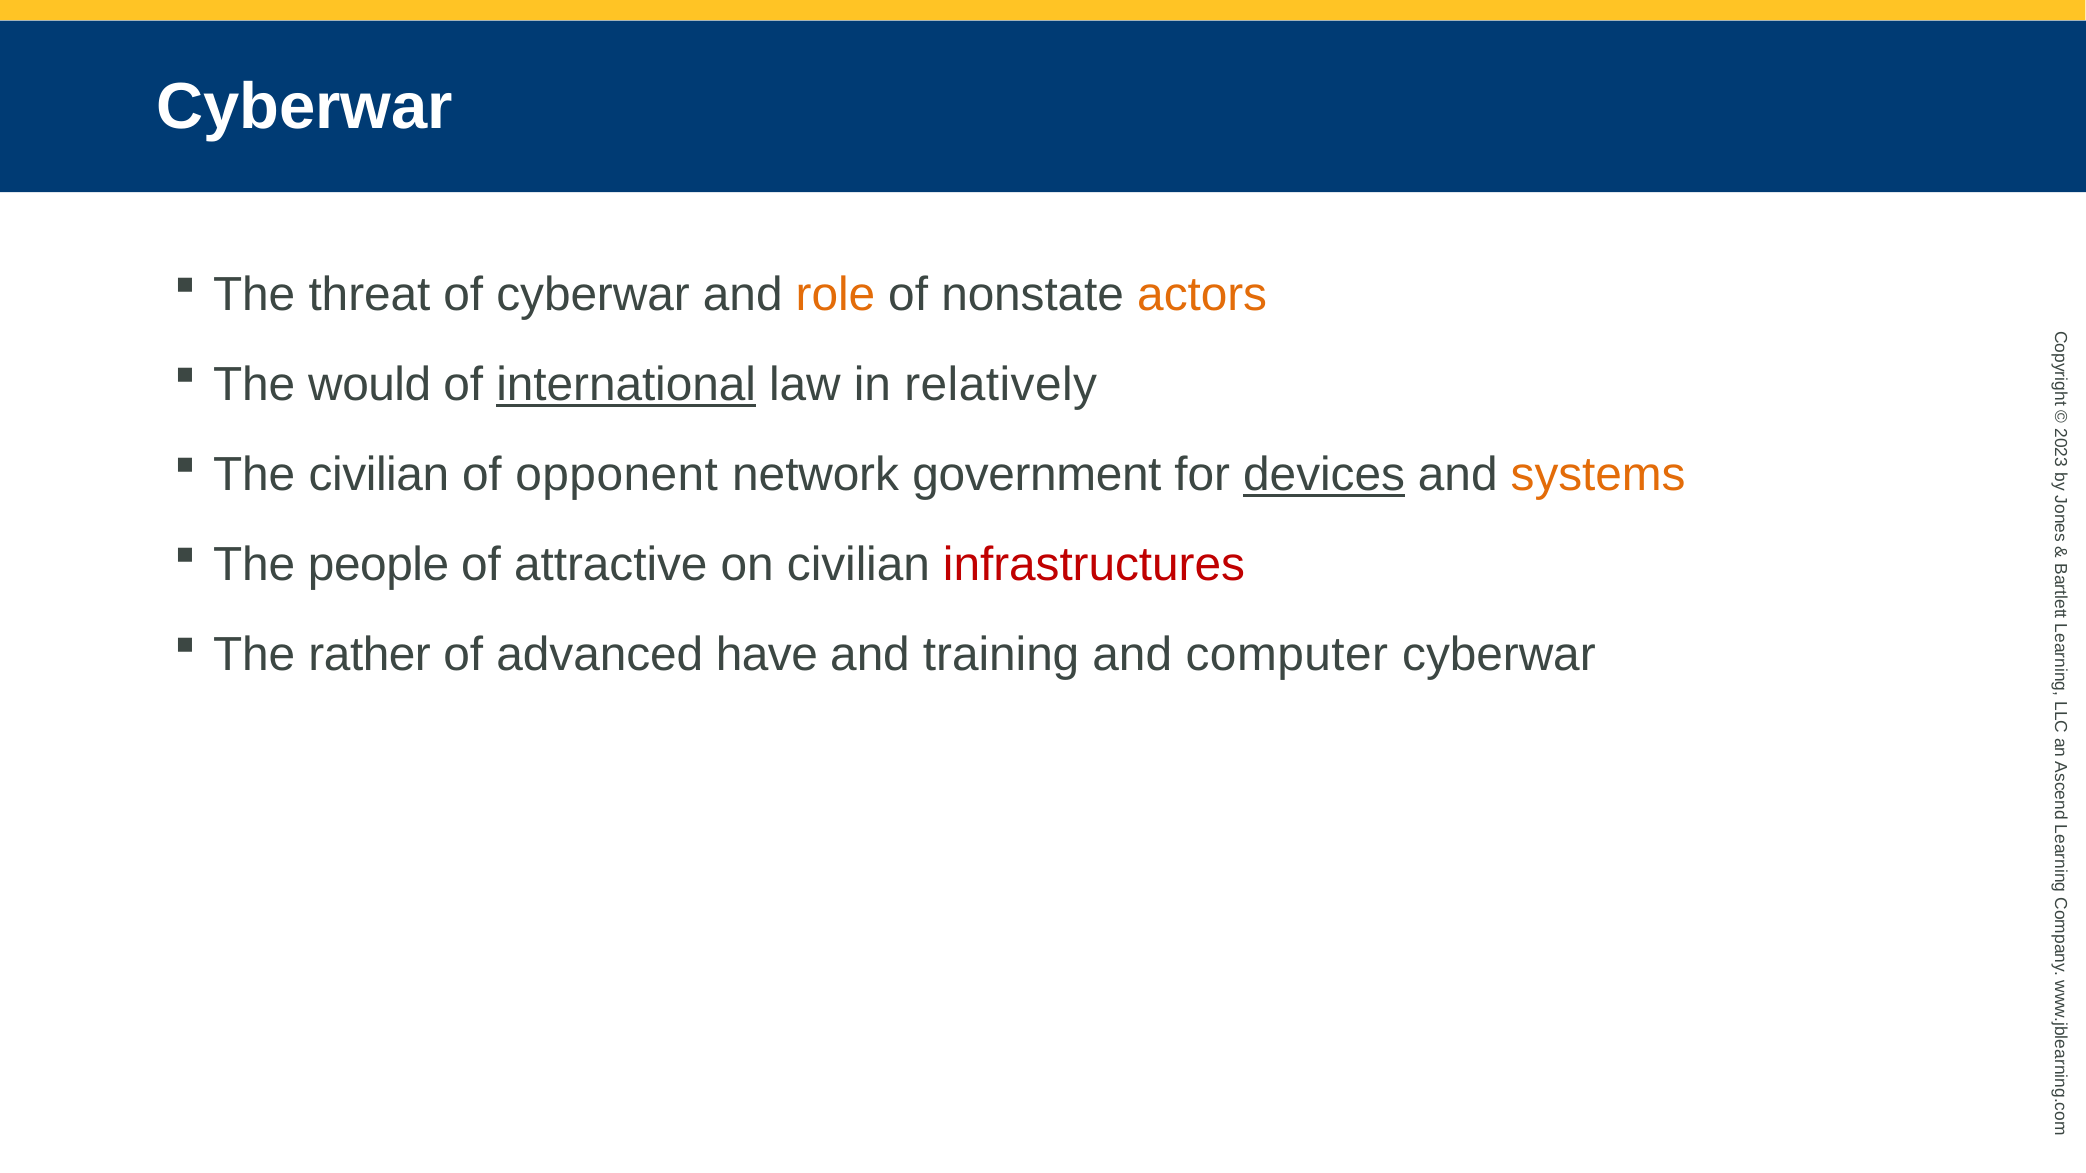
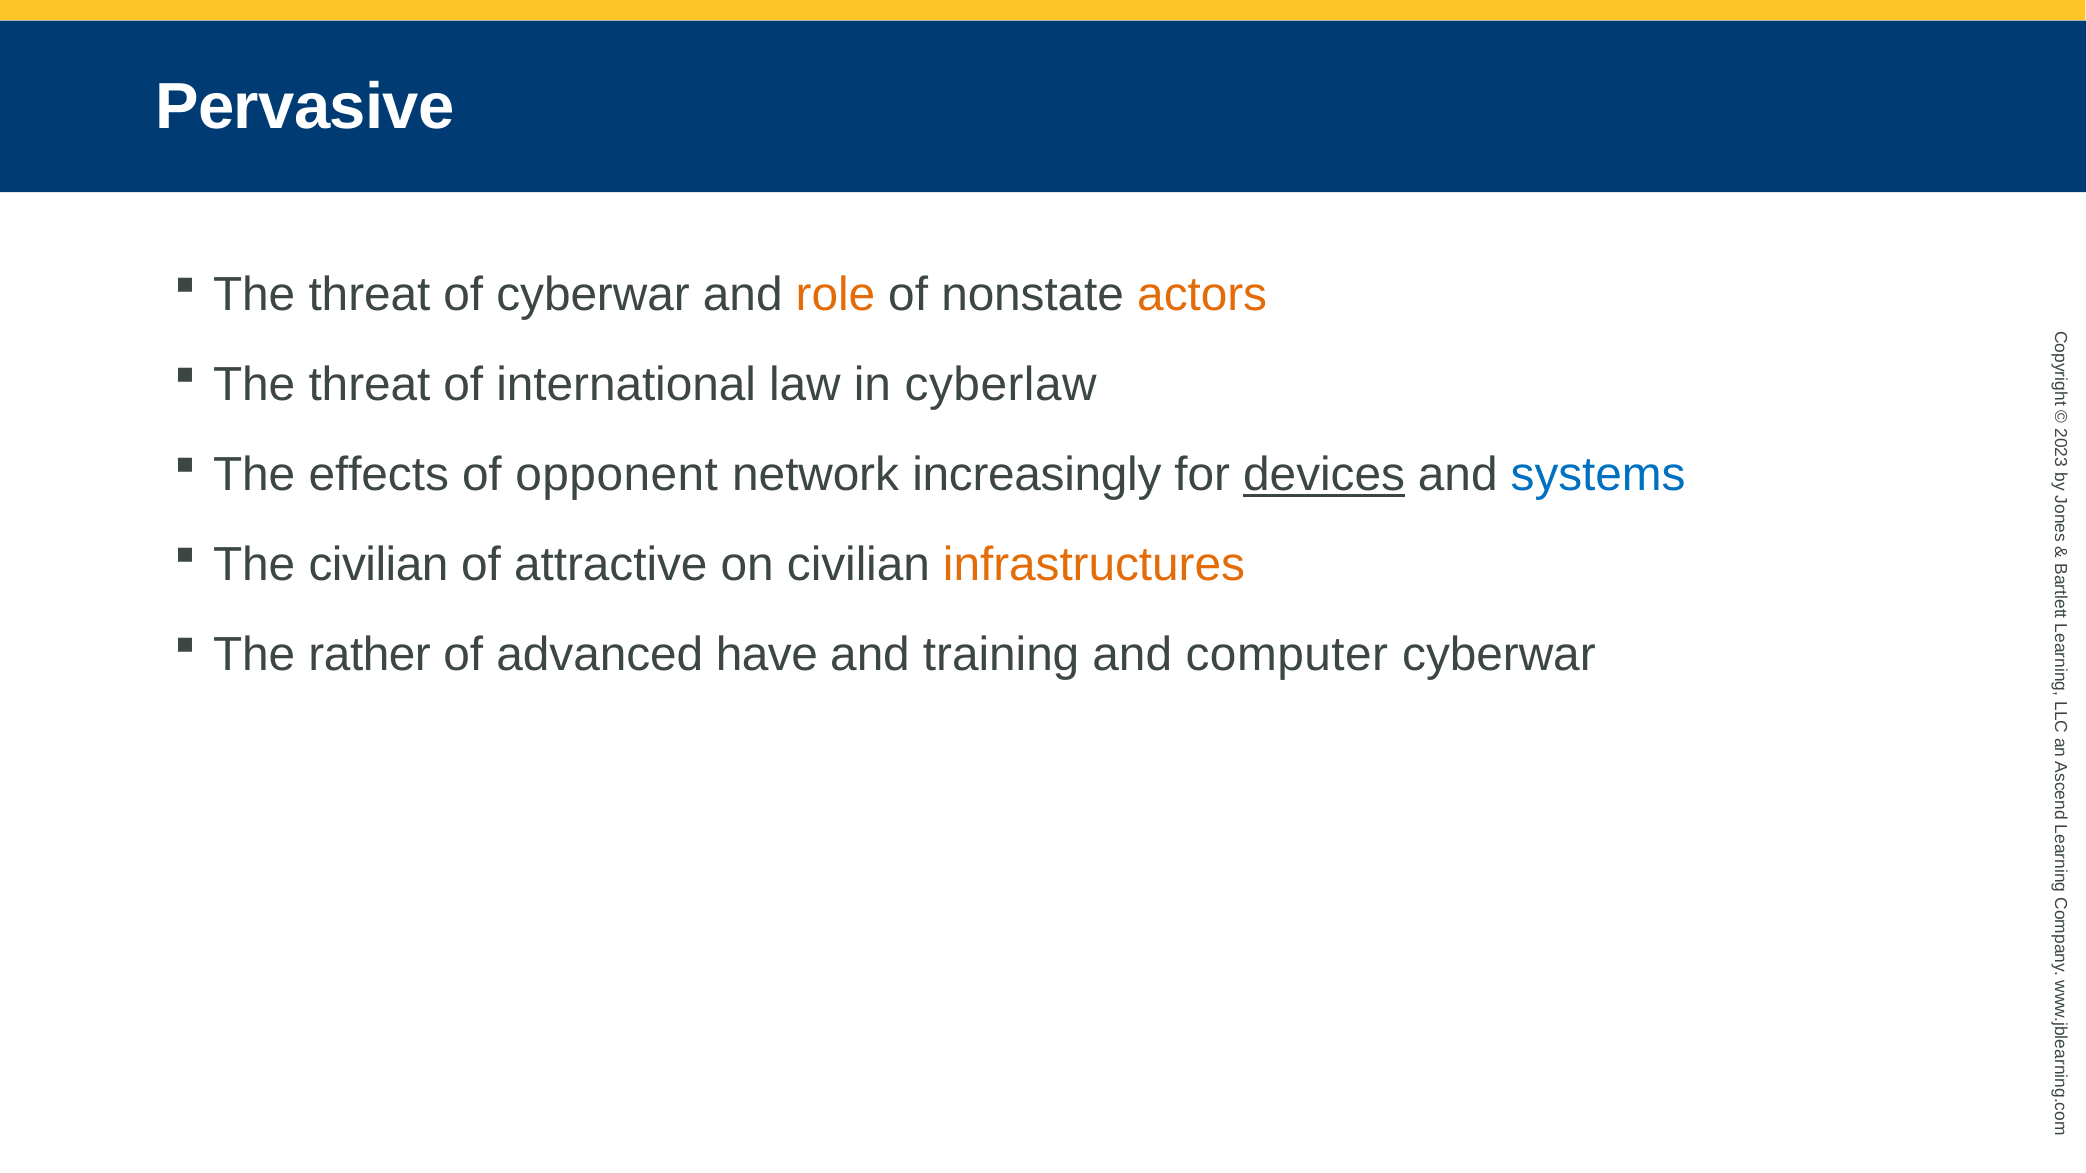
Cyberwar at (305, 107): Cyberwar -> Pervasive
would at (370, 385): would -> threat
international underline: present -> none
relatively: relatively -> cyberlaw
The civilian: civilian -> effects
government: government -> increasingly
systems colour: orange -> blue
The people: people -> civilian
infrastructures colour: red -> orange
